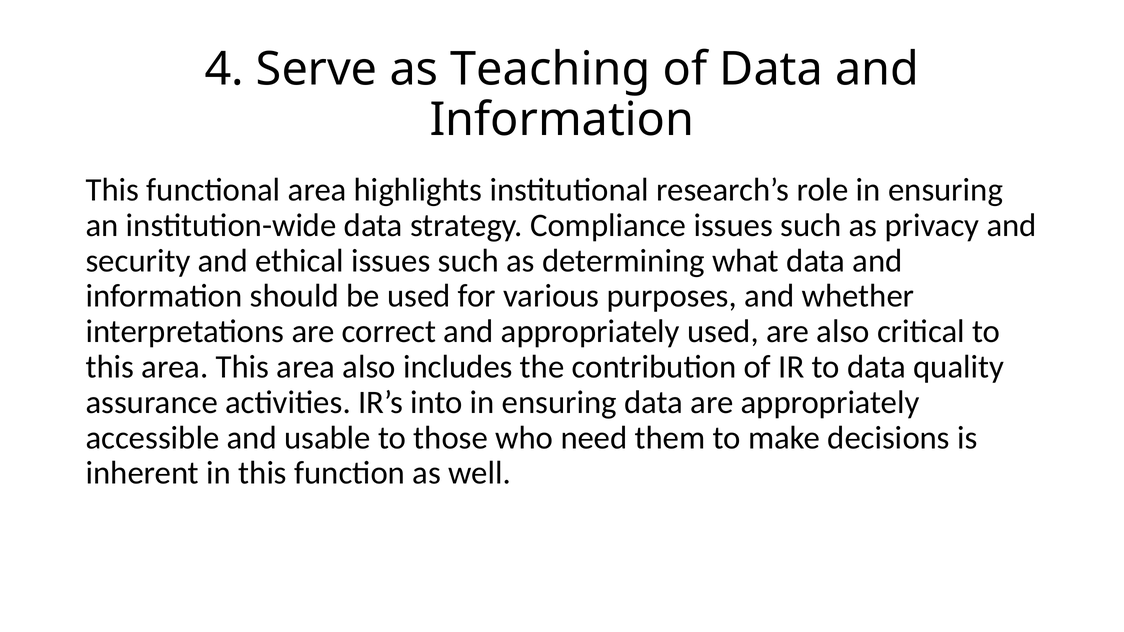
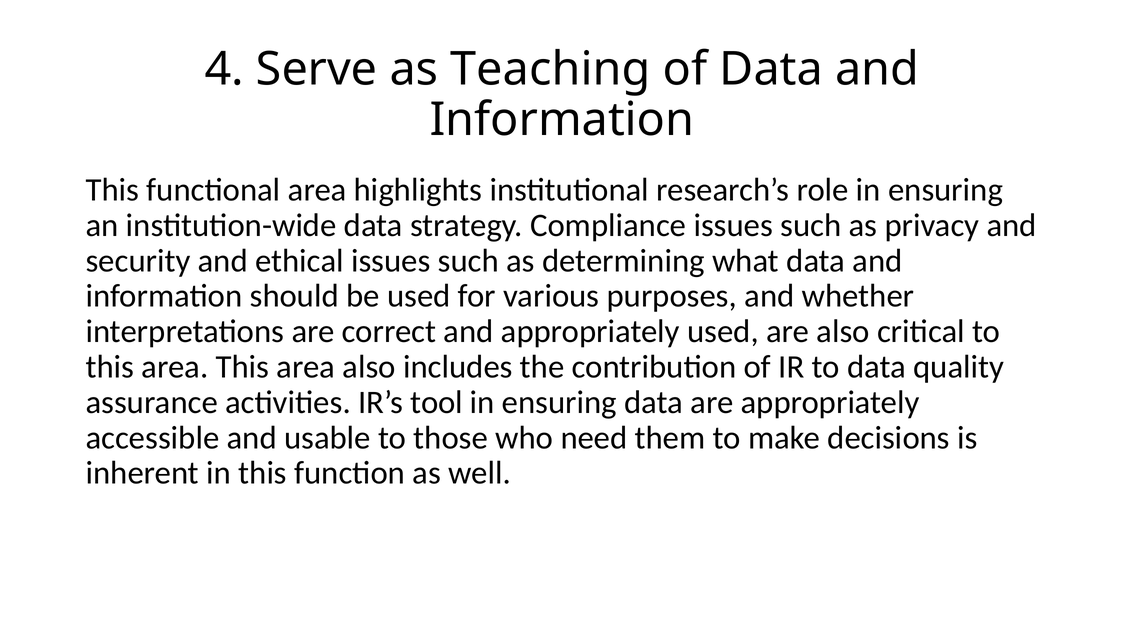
into: into -> tool
